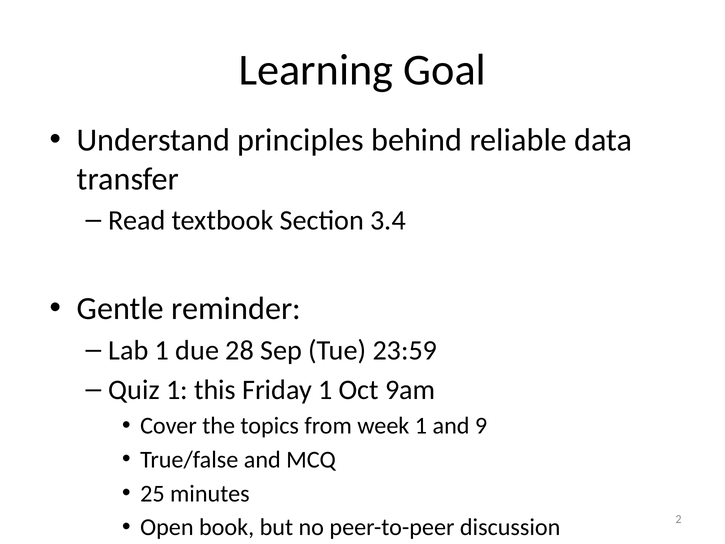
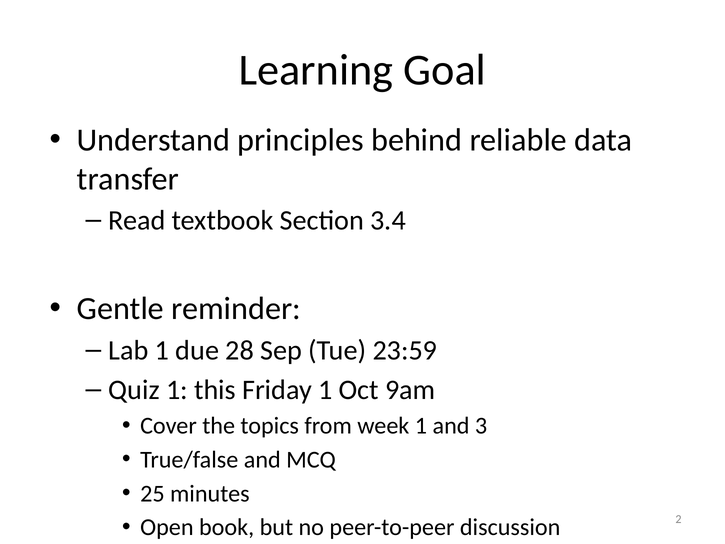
9: 9 -> 3
